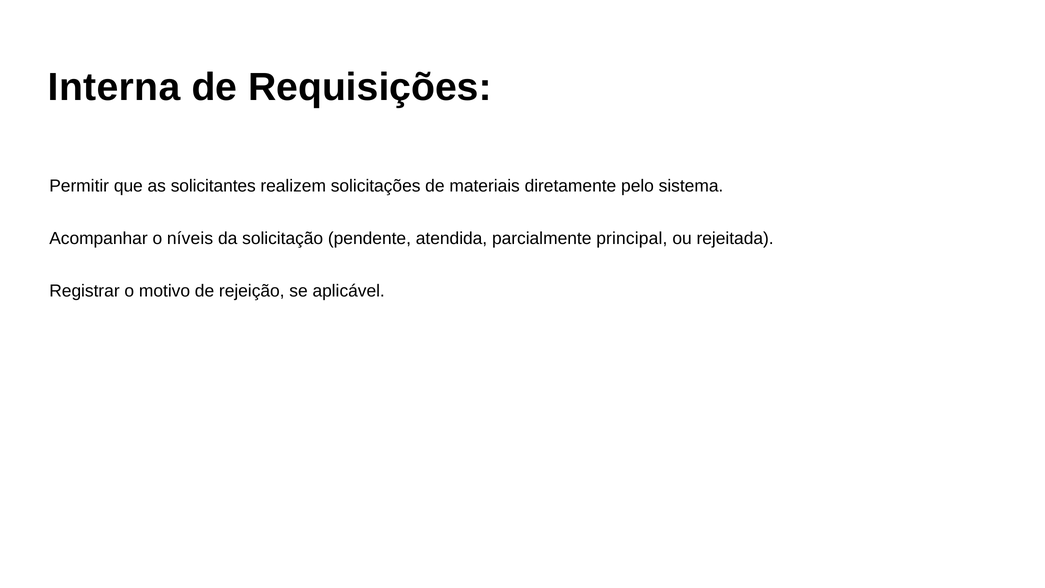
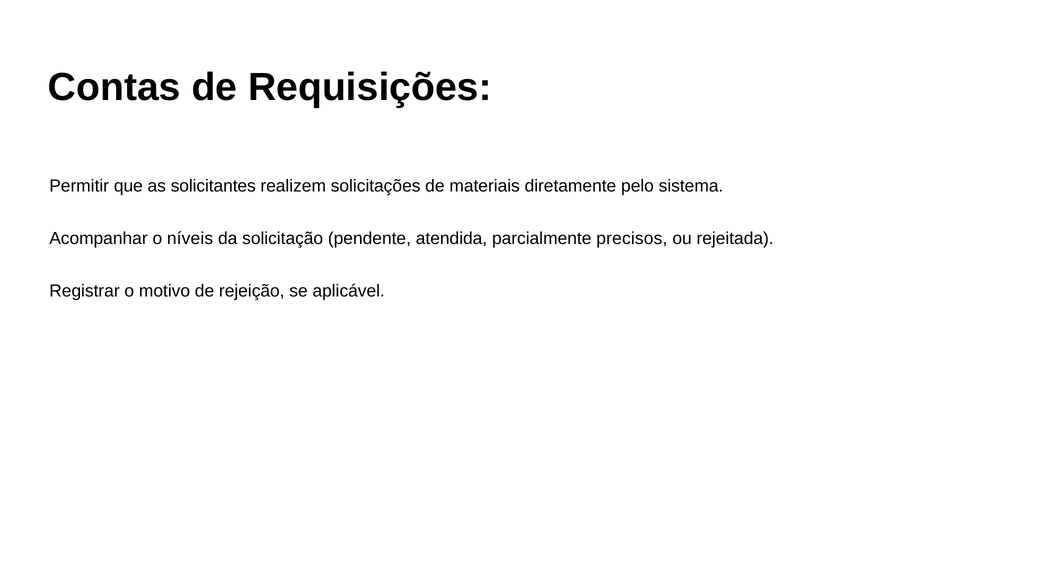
Interna: Interna -> Contas
principal: principal -> precisos
